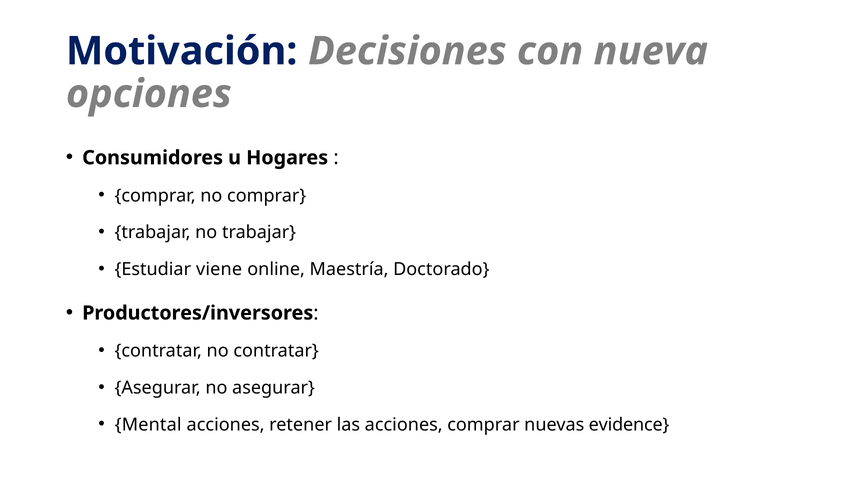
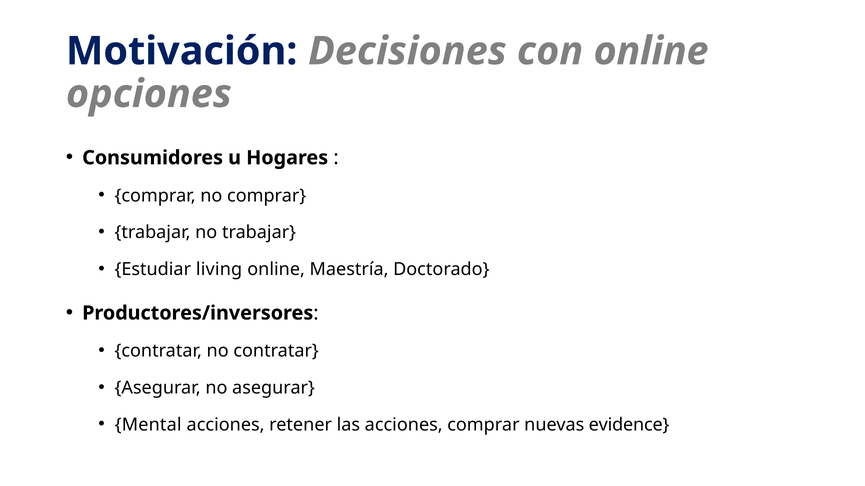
con nueva: nueva -> online
viene: viene -> living
